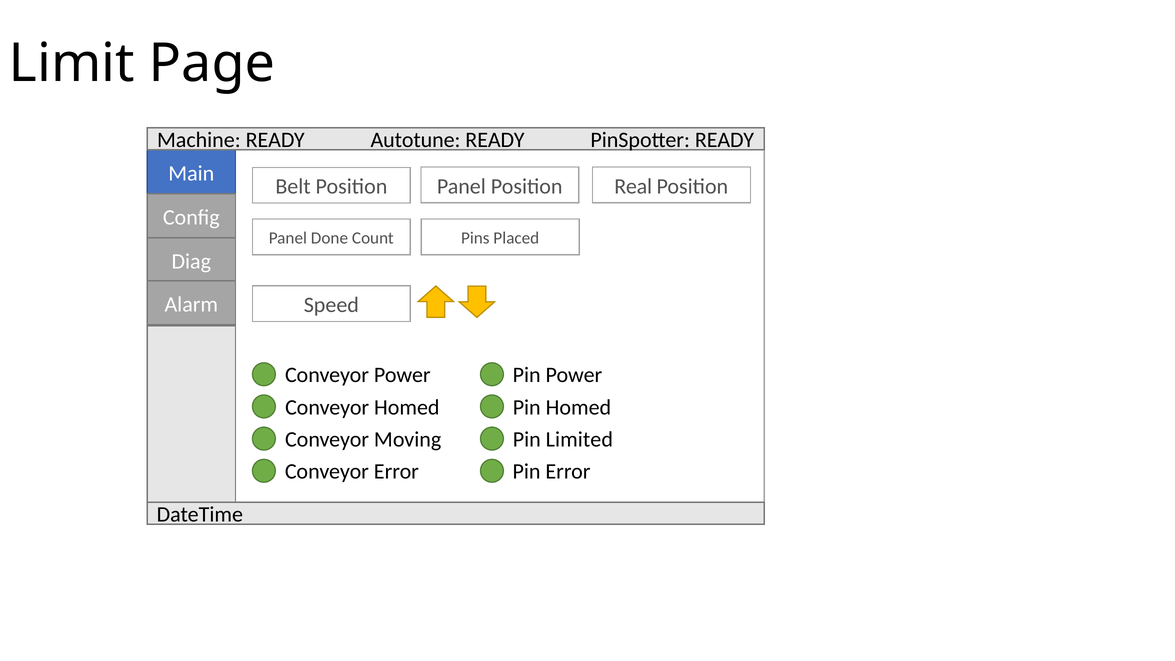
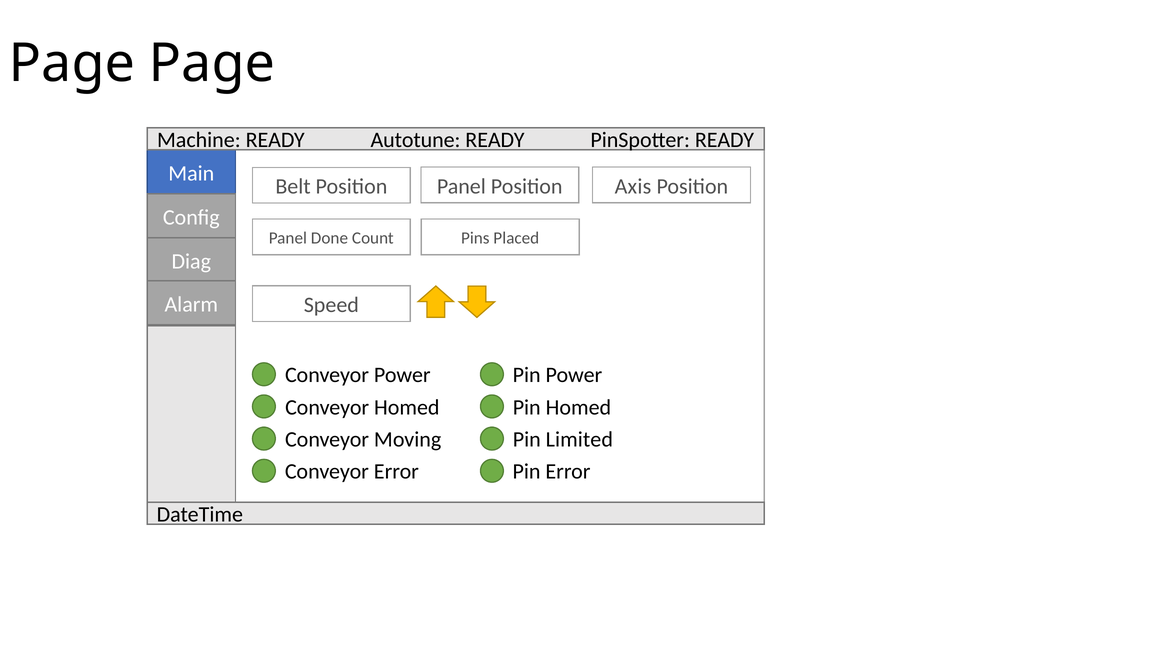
Limit at (72, 64): Limit -> Page
Real: Real -> Axis
